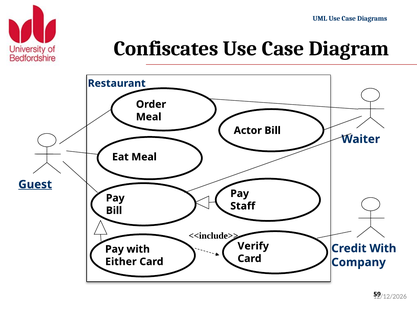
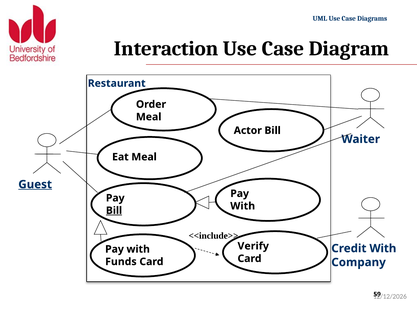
Confiscates: Confiscates -> Interaction
Staff at (243, 206): Staff -> With
Bill at (114, 210) underline: none -> present
Either: Either -> Funds
